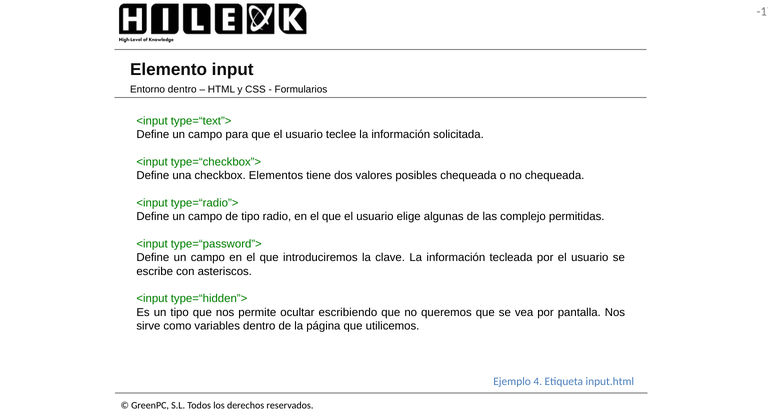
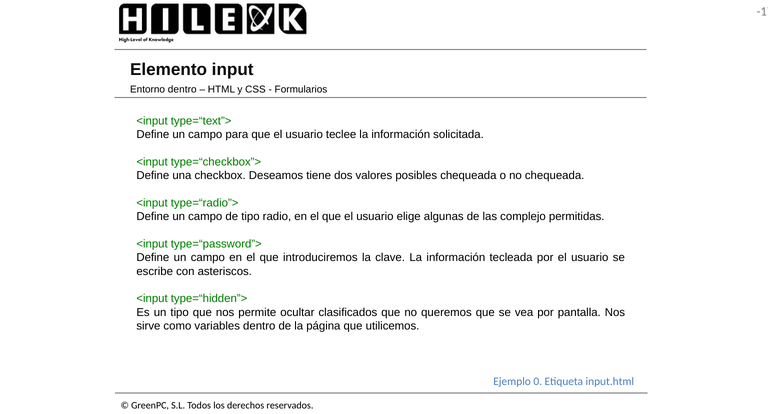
Elementos: Elementos -> Deseamos
escribiendo: escribiendo -> clasificados
4: 4 -> 0
